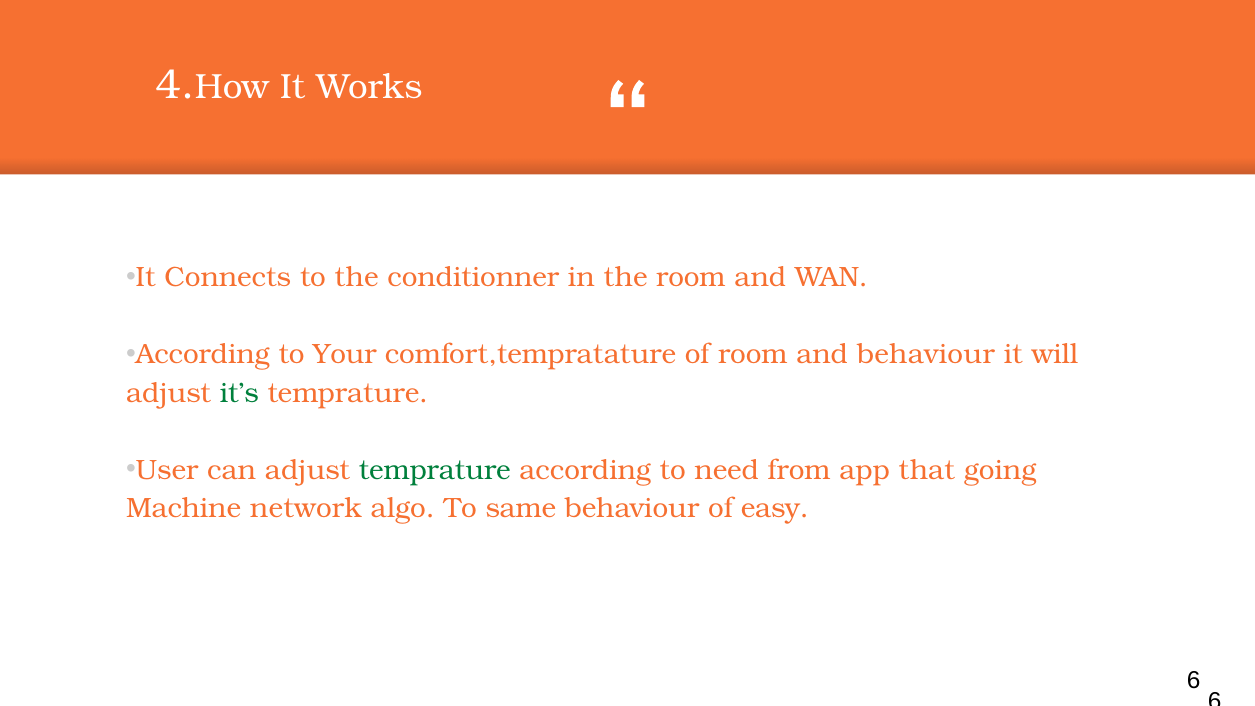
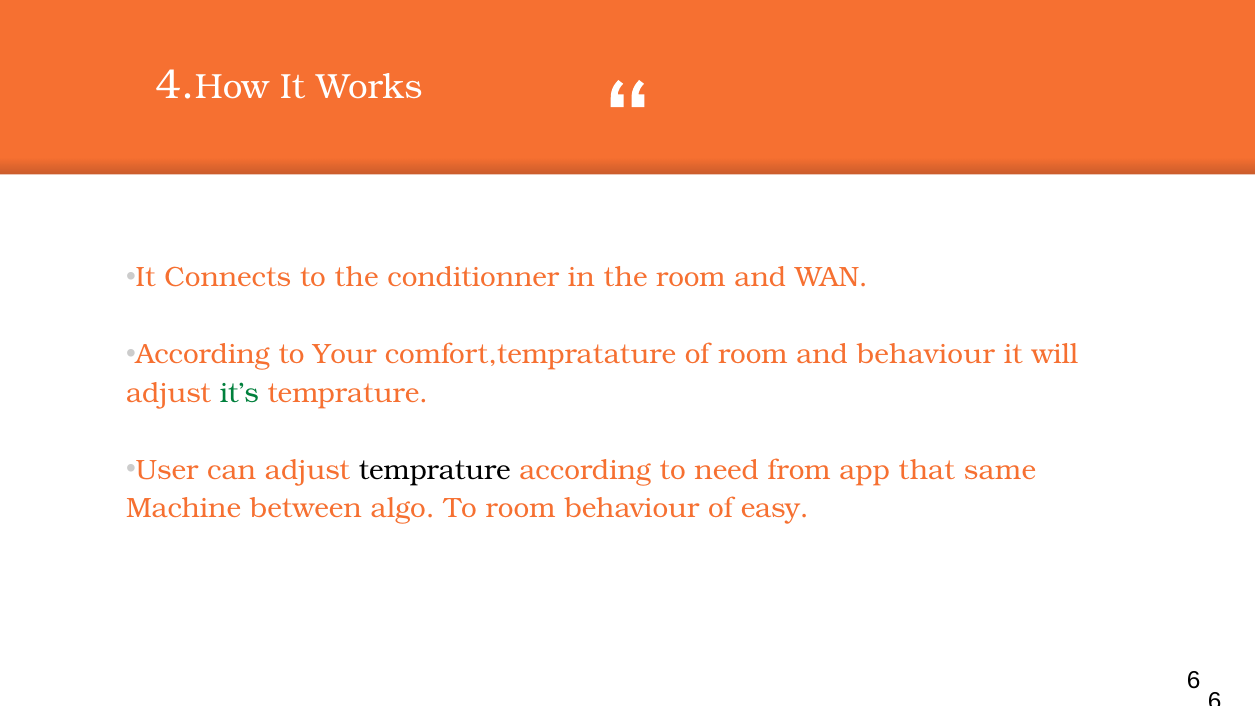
temprature at (435, 470) colour: green -> black
going: going -> same
network: network -> between
To same: same -> room
